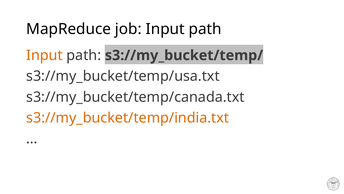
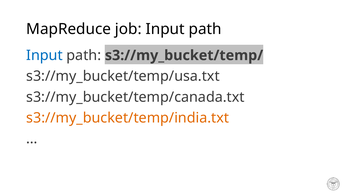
Input at (44, 55) colour: orange -> blue
